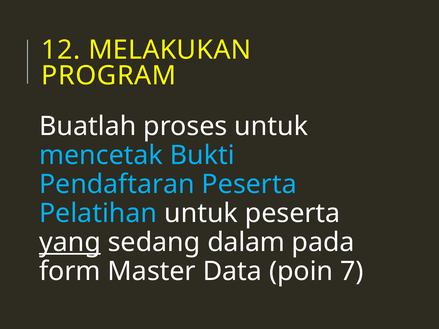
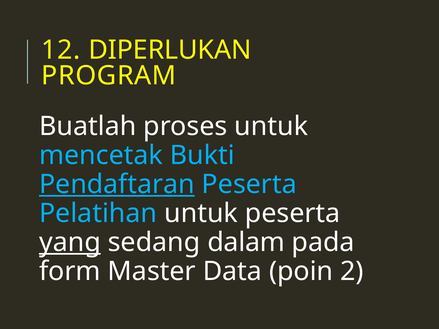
MELAKUKAN: MELAKUKAN -> DIPERLUKAN
Pendaftaran underline: none -> present
7: 7 -> 2
